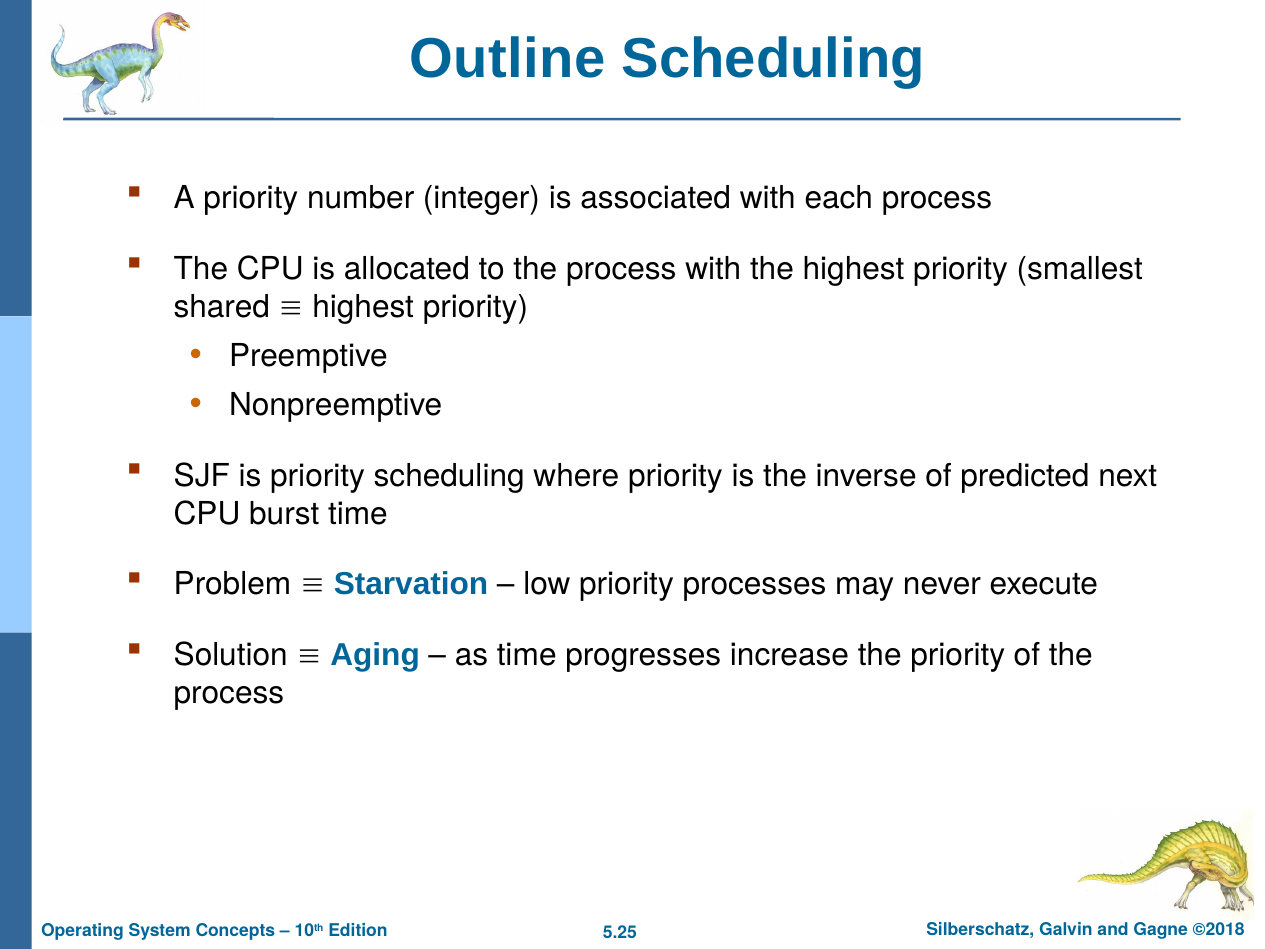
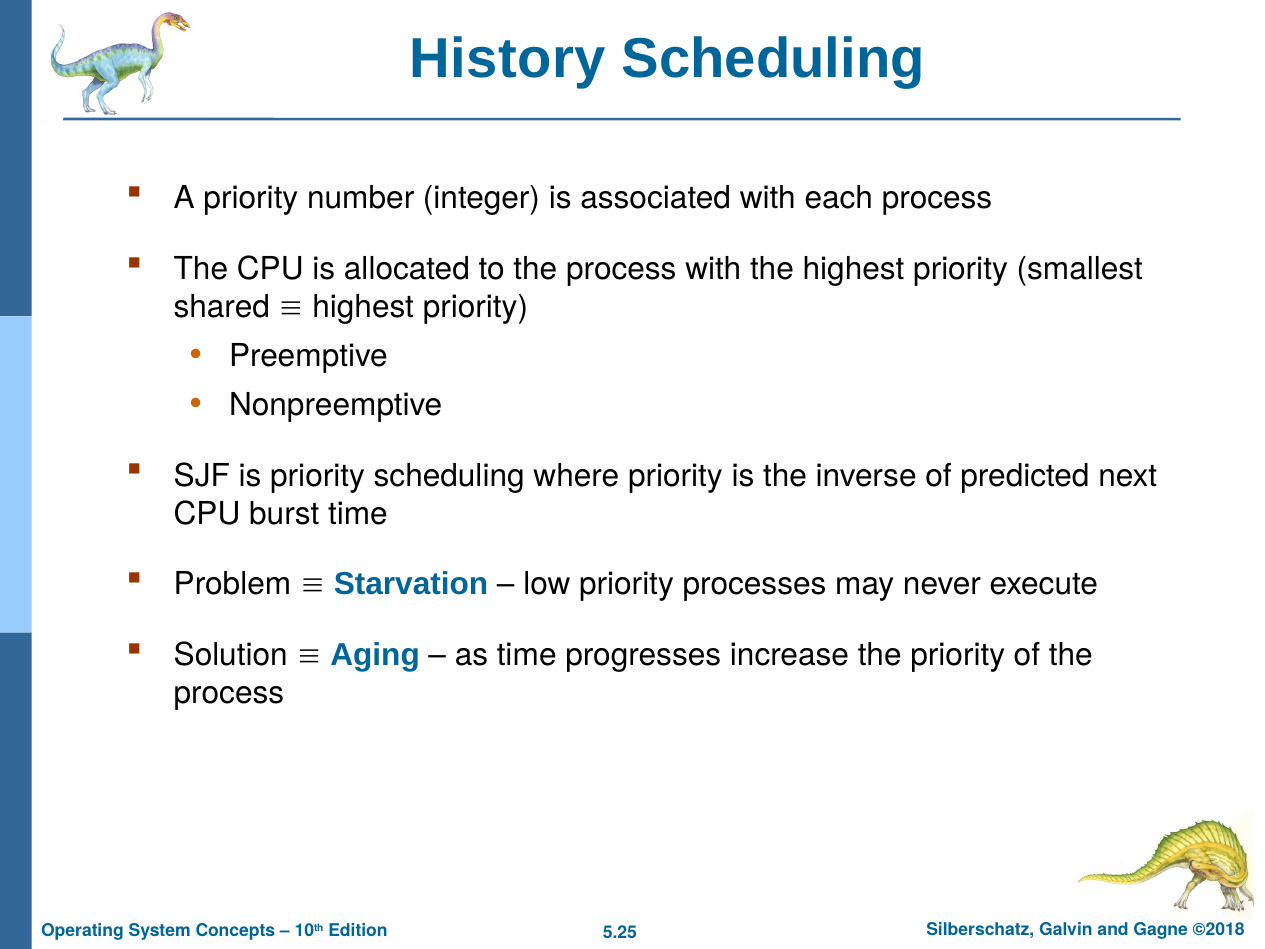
Outline: Outline -> History
